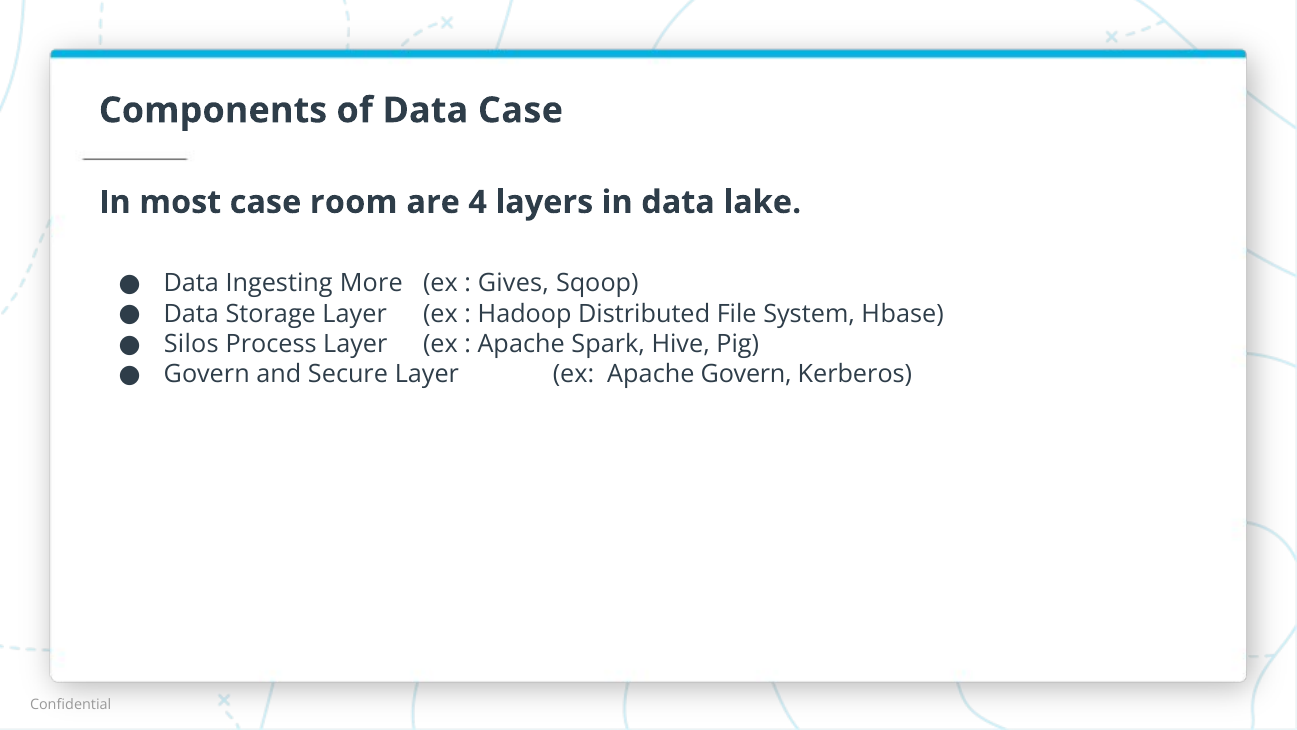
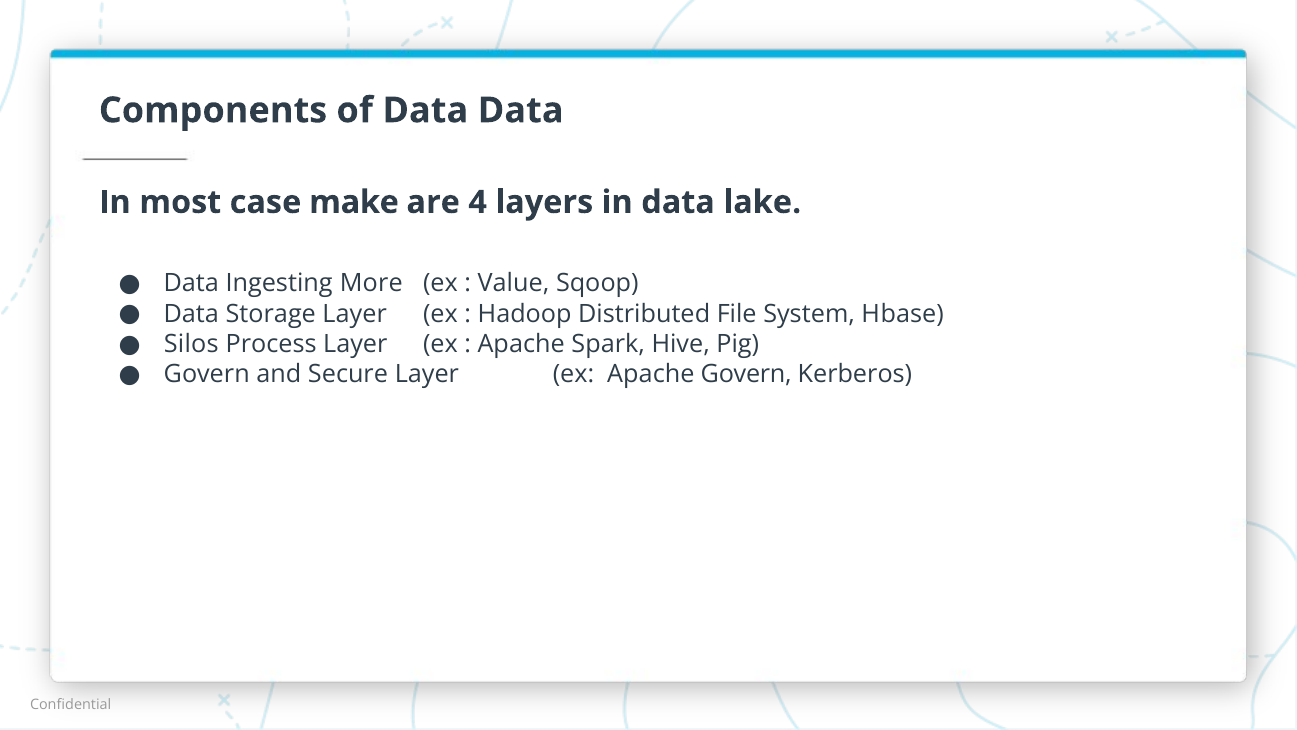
Data Case: Case -> Data
room: room -> make
Gives: Gives -> Value
